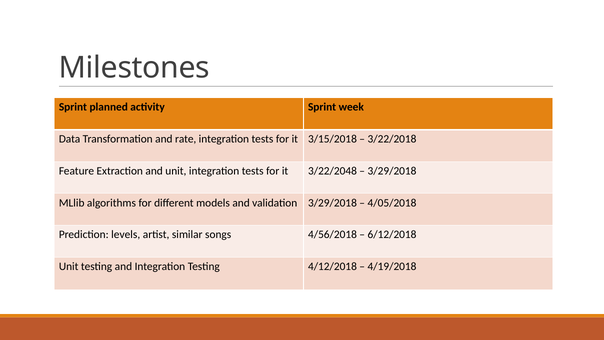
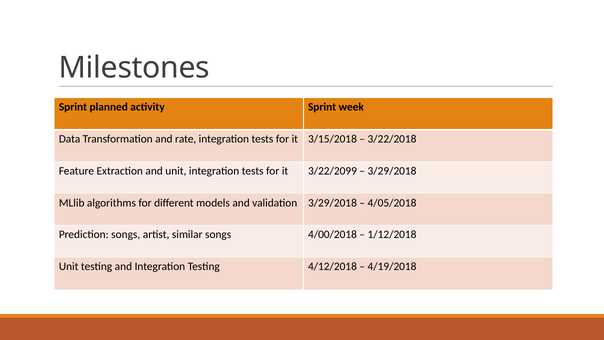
3/22/2048: 3/22/2048 -> 3/22/2099
Prediction levels: levels -> songs
4/56/2018: 4/56/2018 -> 4/00/2018
6/12/2018: 6/12/2018 -> 1/12/2018
